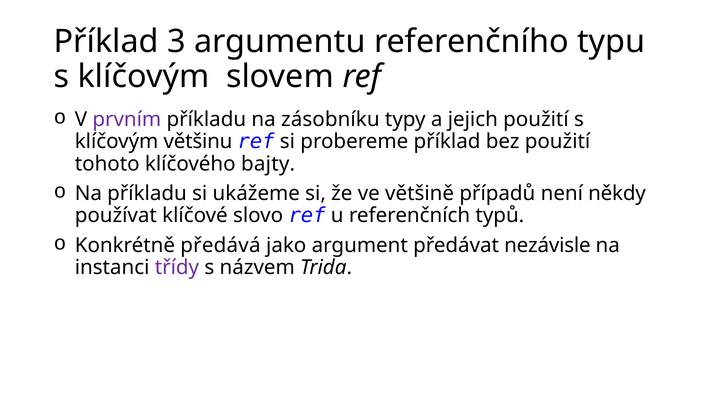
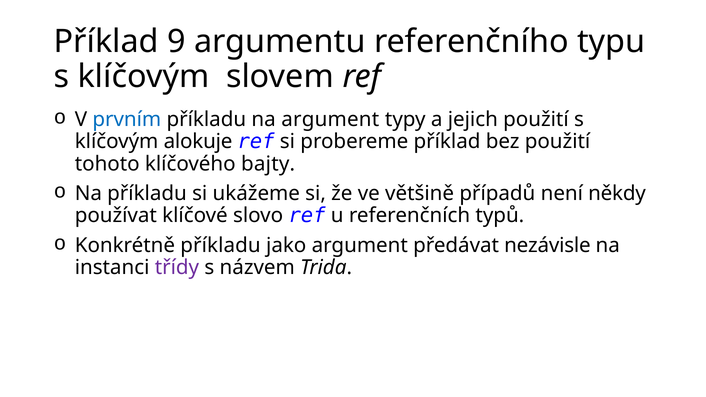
3: 3 -> 9
prvním colour: purple -> blue
zásobníku at (330, 119): zásobníku -> argument
většinu: většinu -> alokuje
Konkrétně předává: předává -> příkladu
